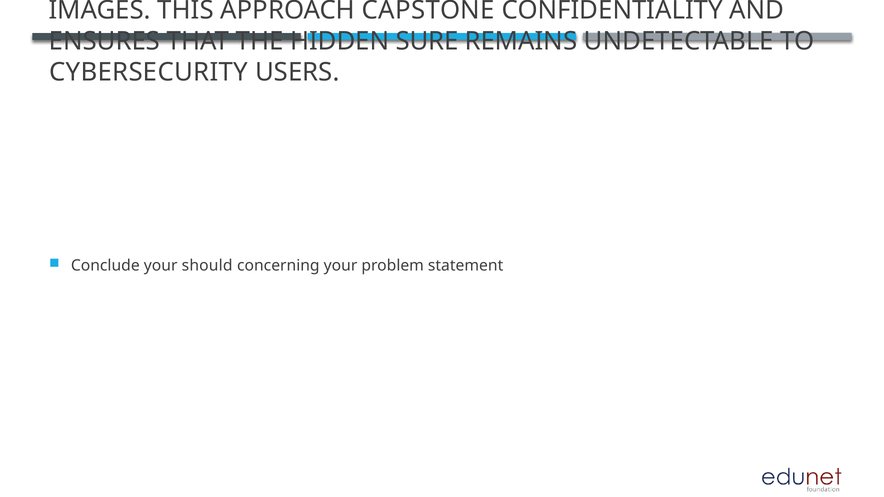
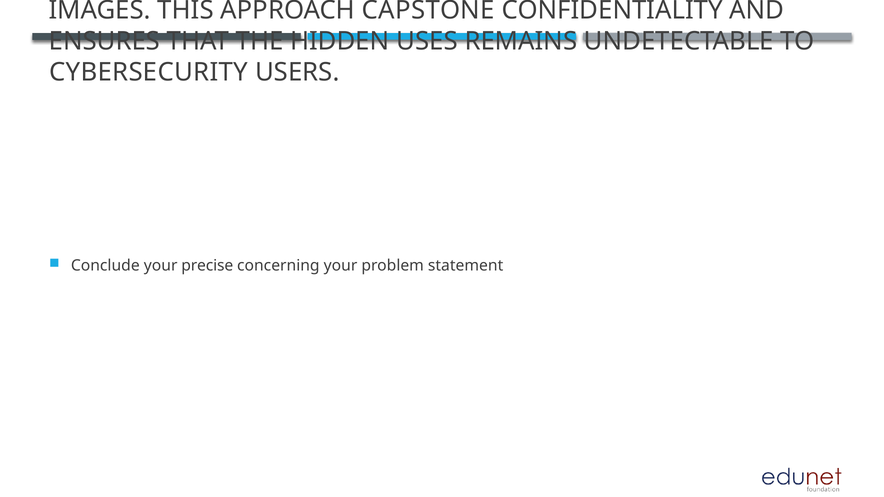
SURE: SURE -> USES
should: should -> precise
